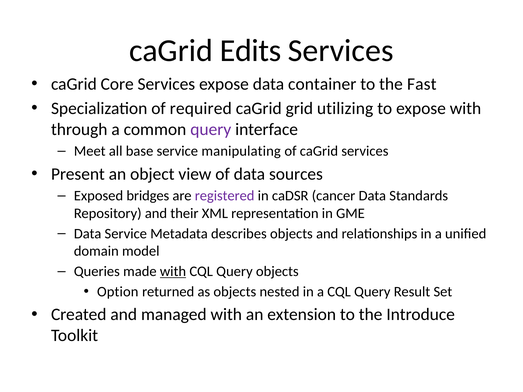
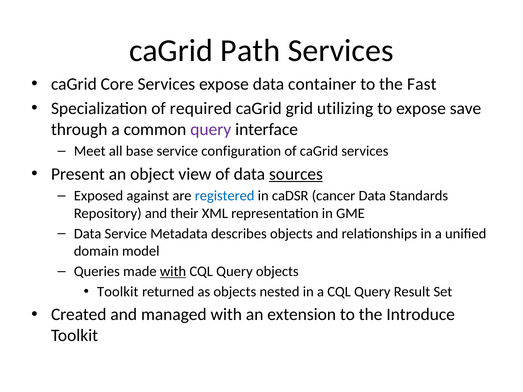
Edits: Edits -> Path
expose with: with -> save
manipulating: manipulating -> configuration
sources underline: none -> present
bridges: bridges -> against
registered colour: purple -> blue
Option at (118, 292): Option -> Toolkit
